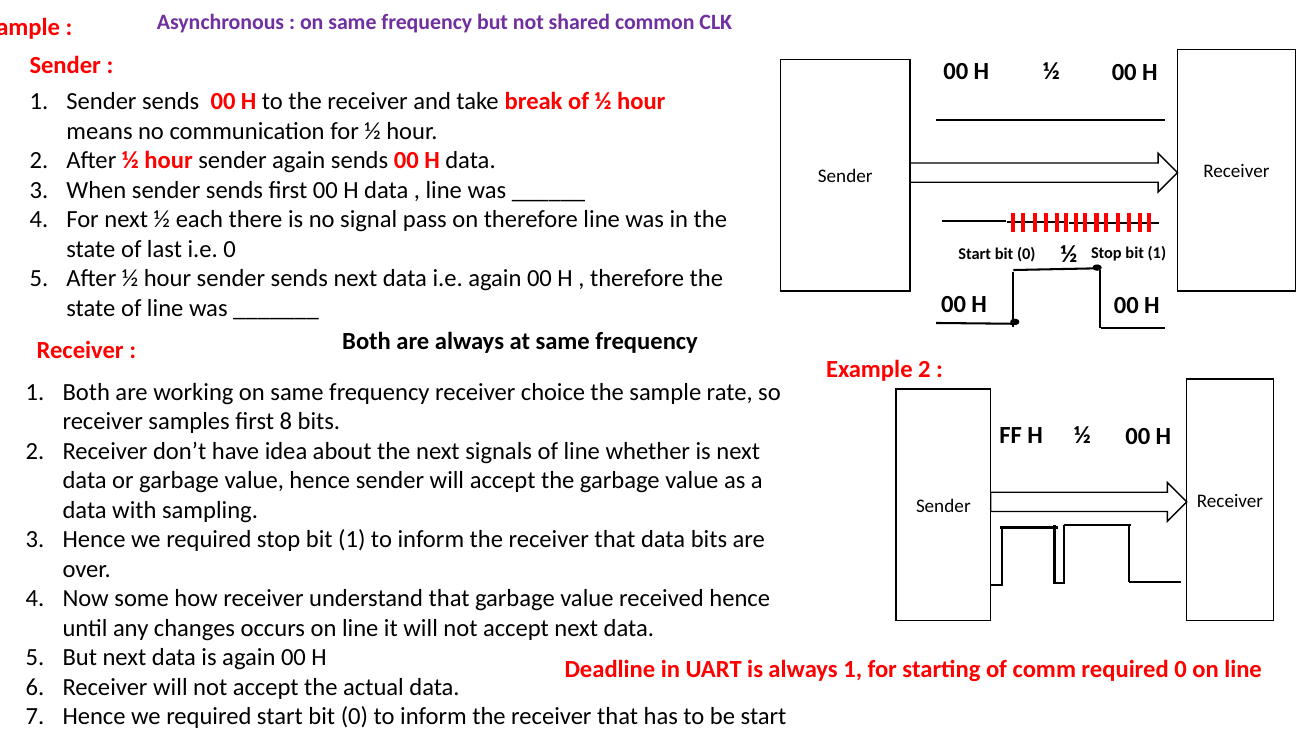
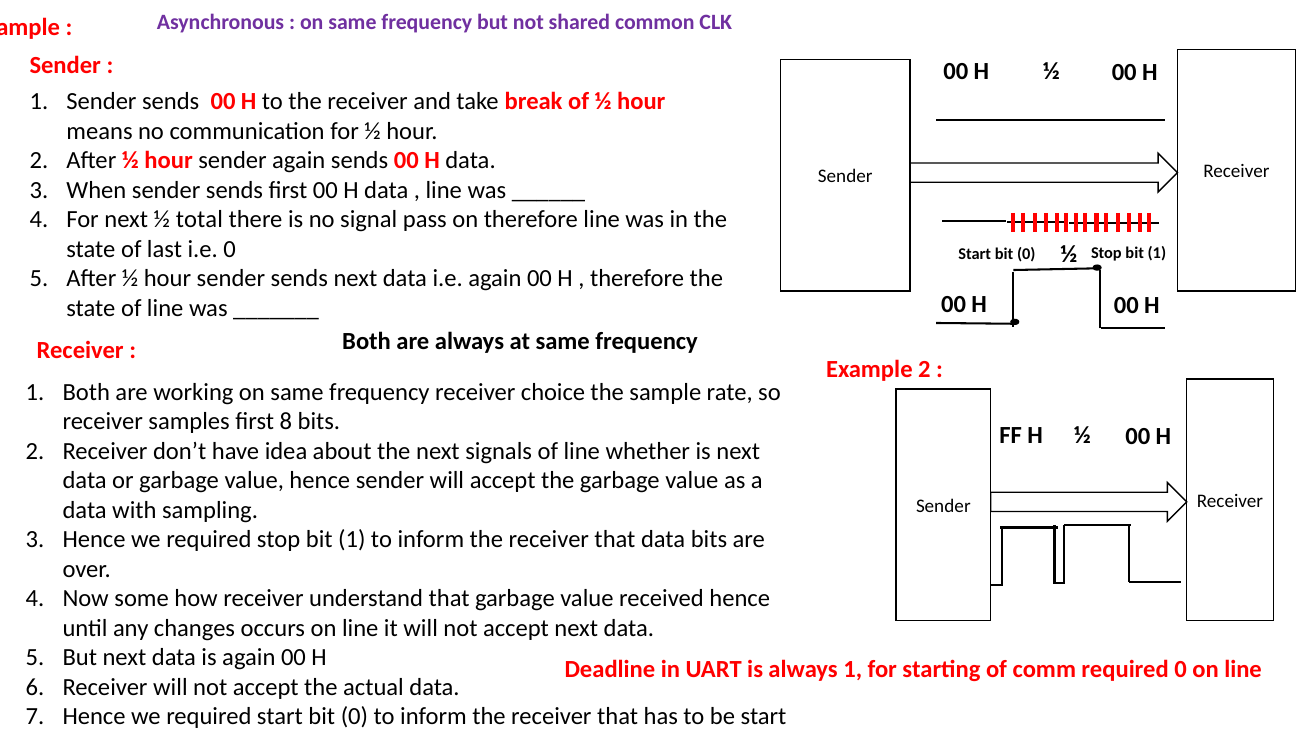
each: each -> total
